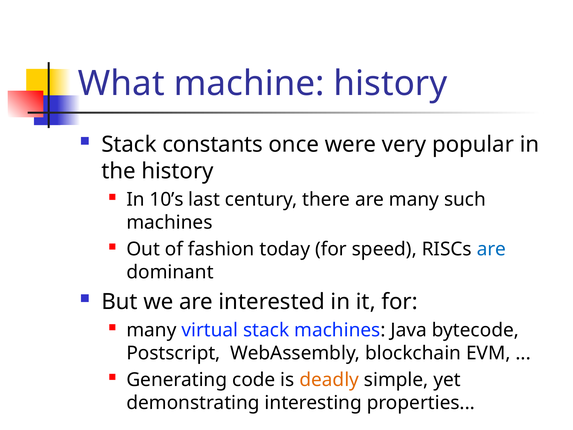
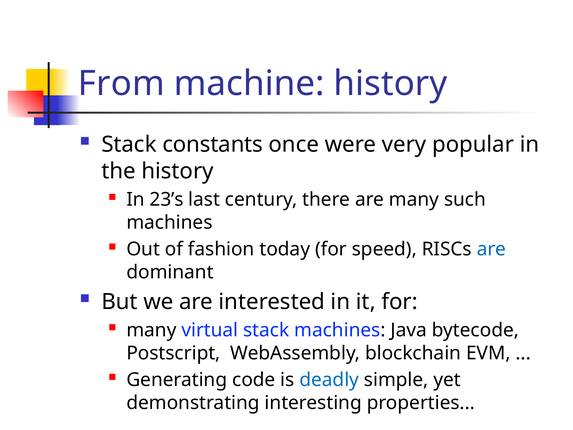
What: What -> From
10’s: 10’s -> 23’s
deadly colour: orange -> blue
